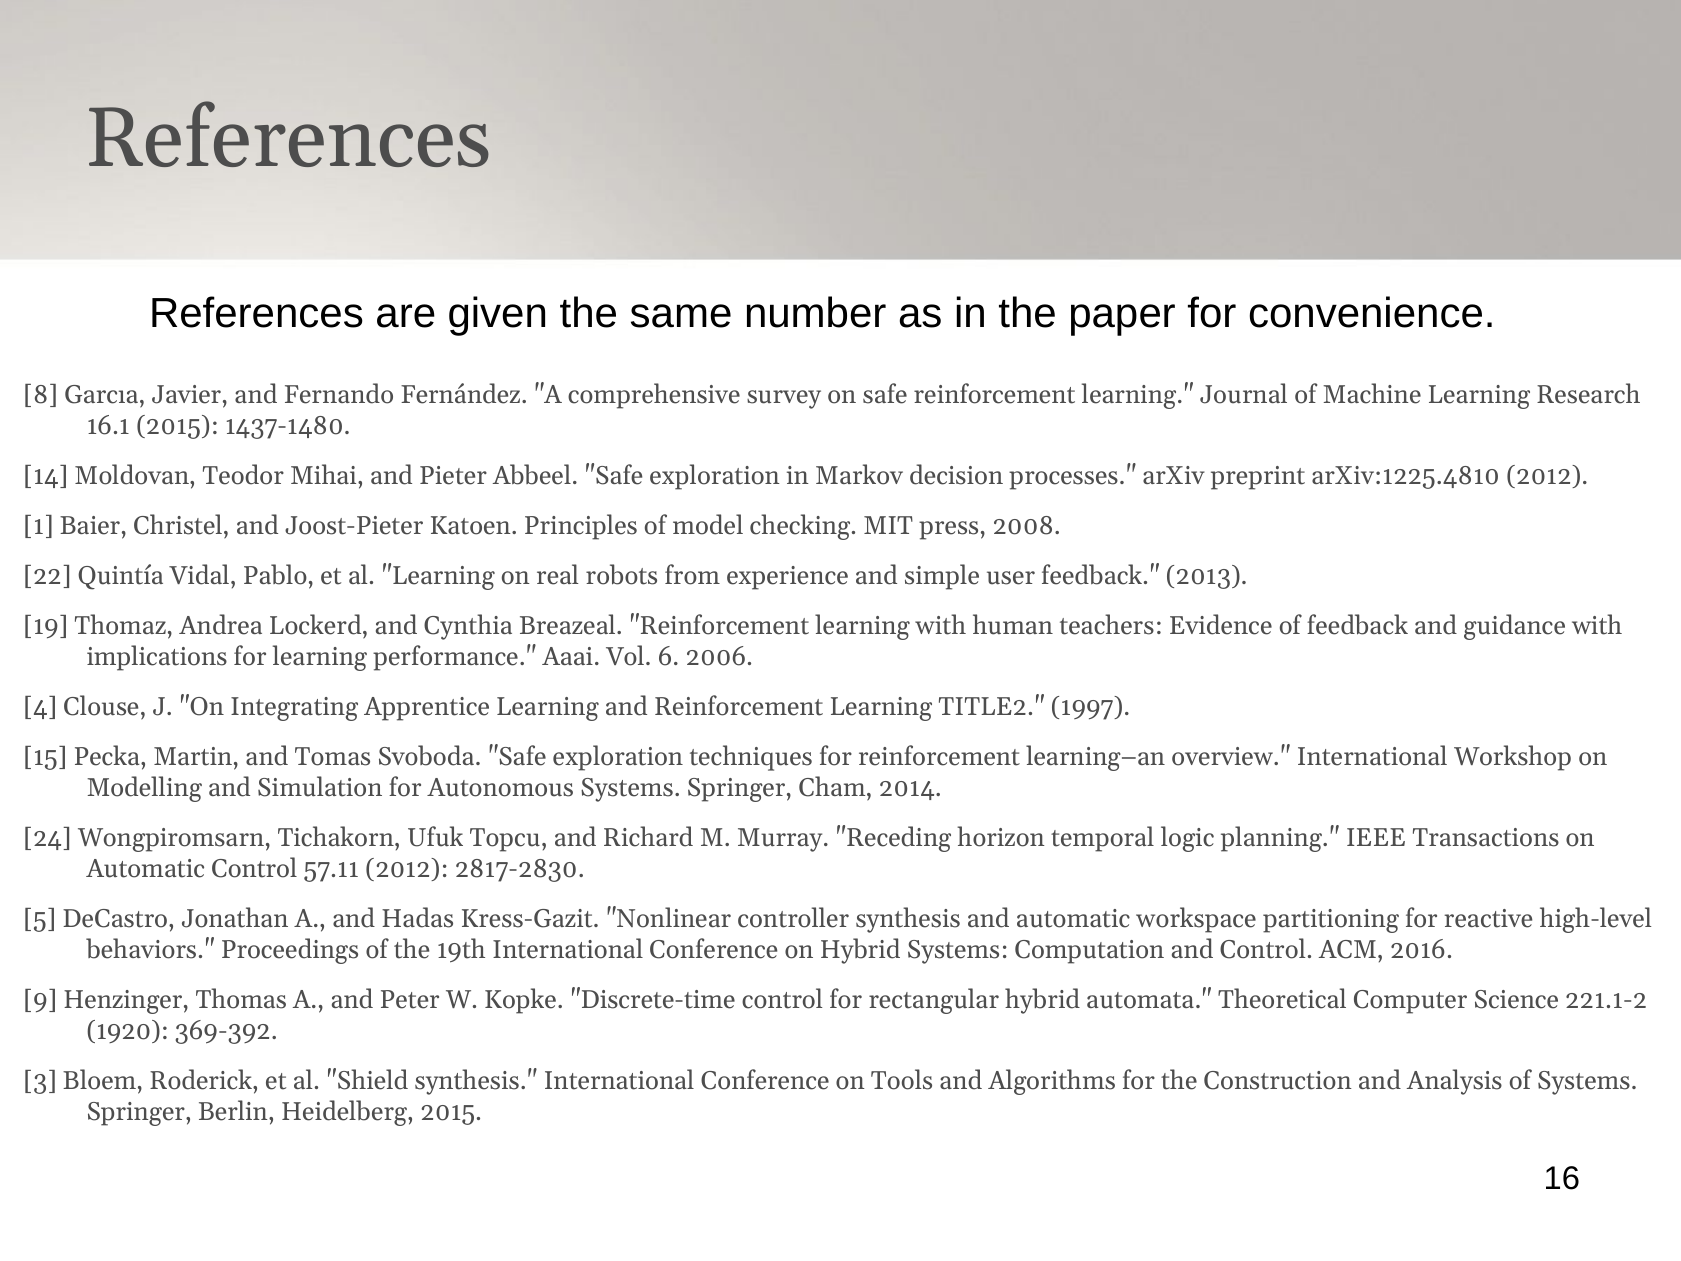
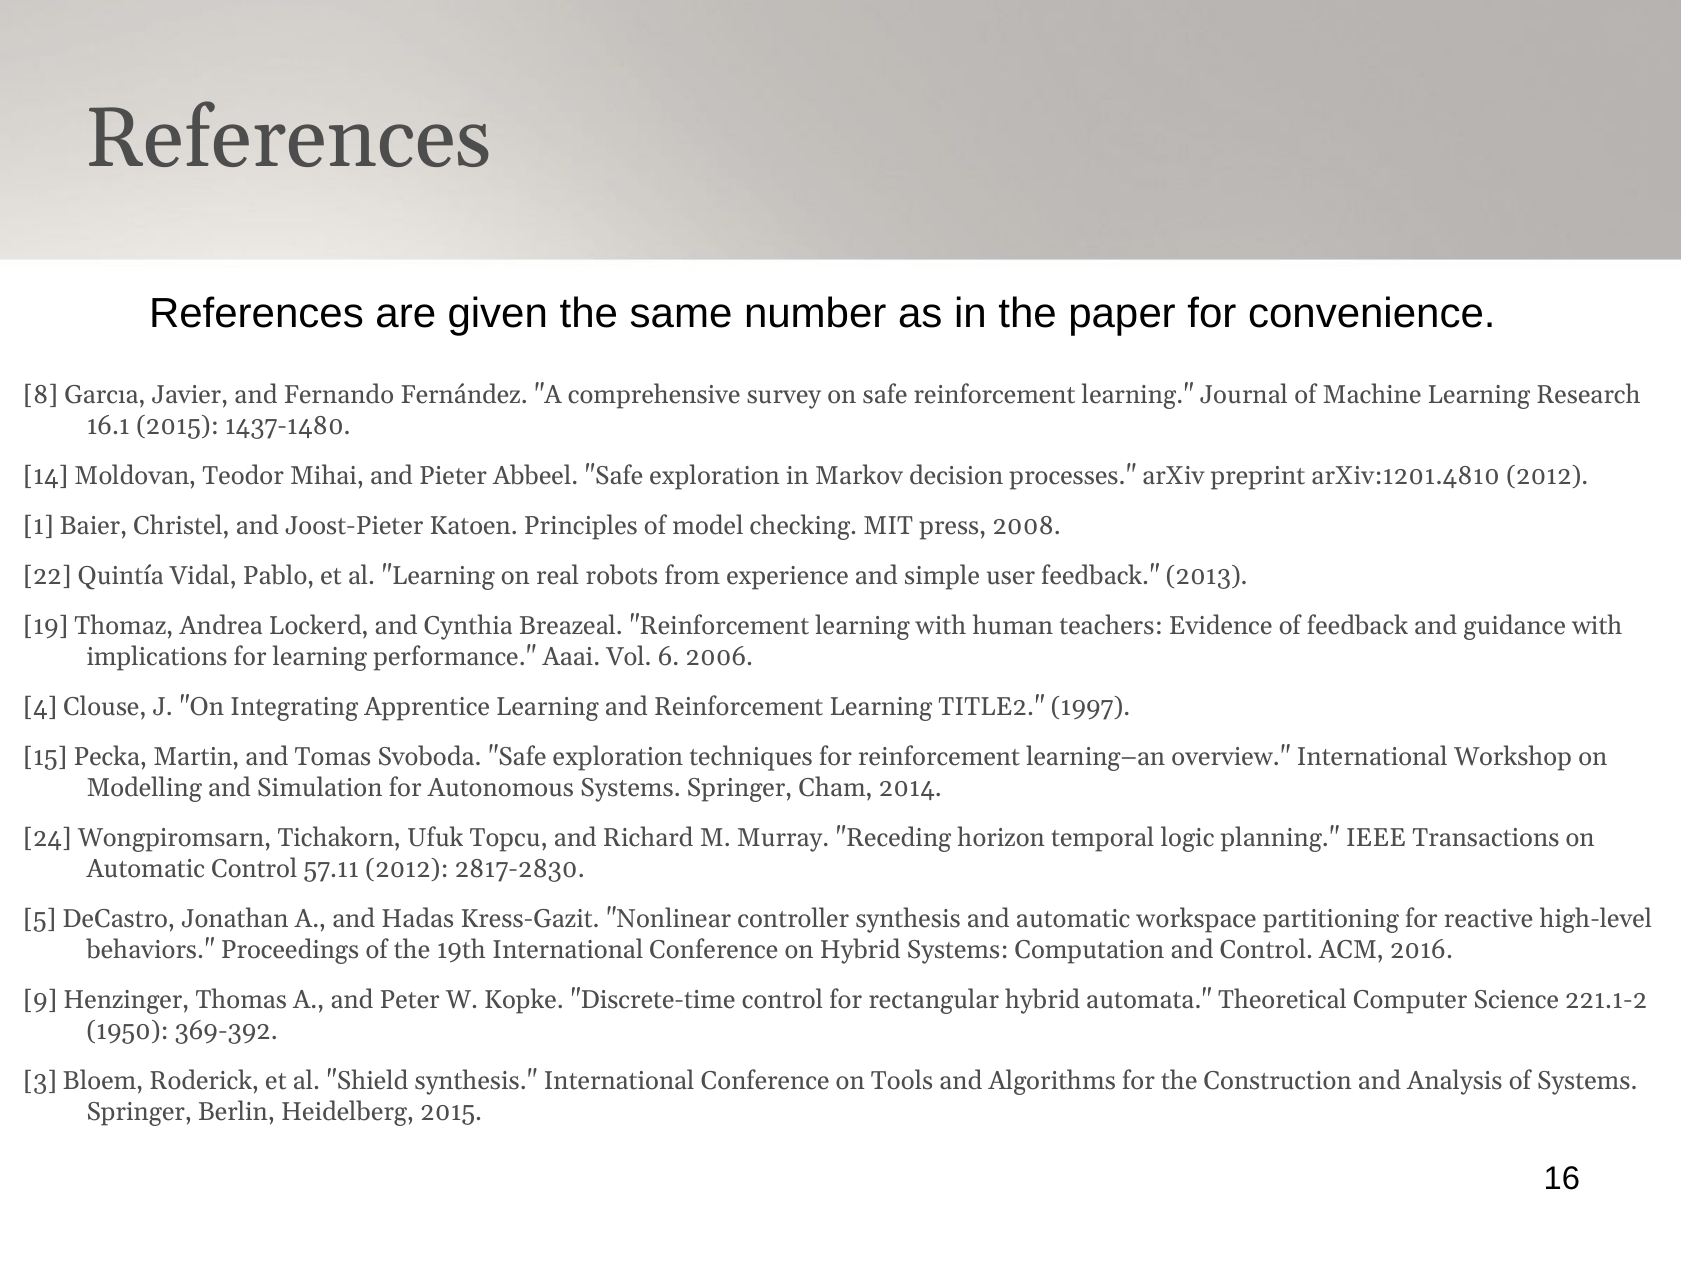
arXiv:1225.4810: arXiv:1225.4810 -> arXiv:1201.4810
1920: 1920 -> 1950
